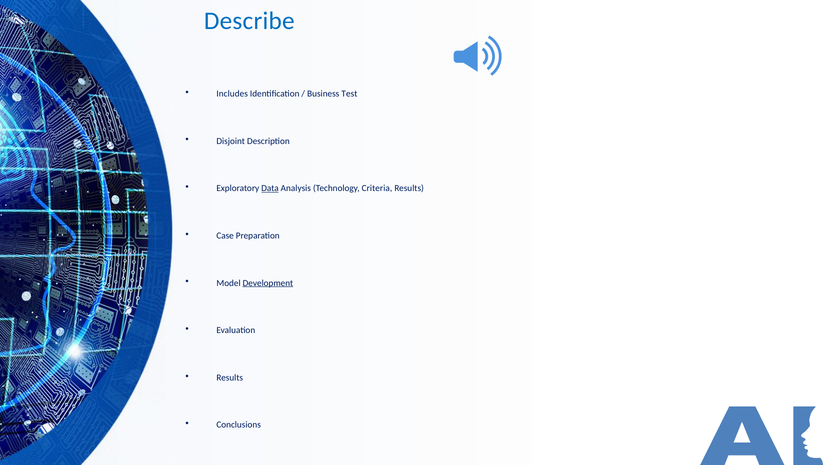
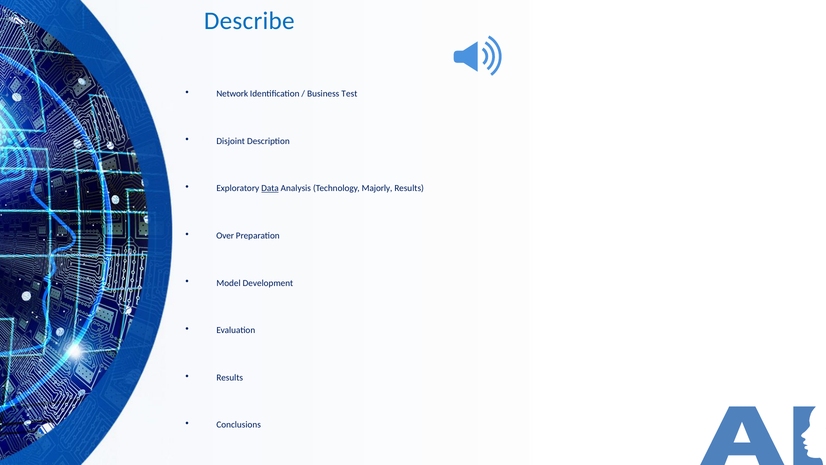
Includes: Includes -> Network
Criteria: Criteria -> Majorly
Case: Case -> Over
Development underline: present -> none
